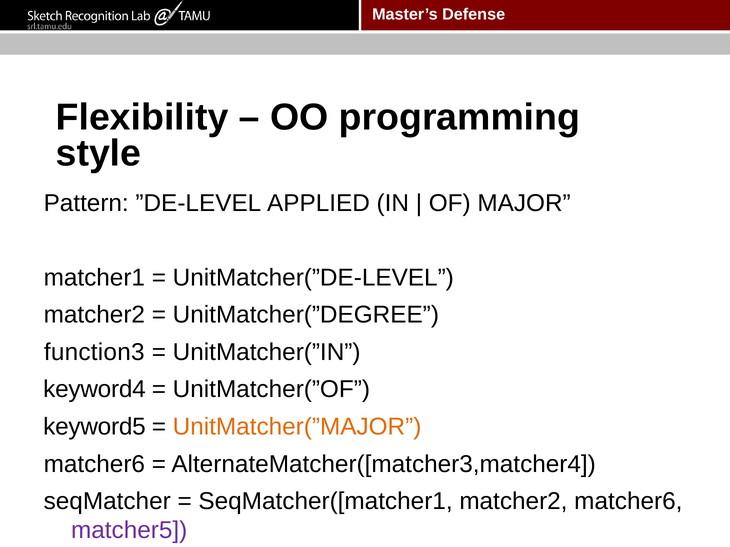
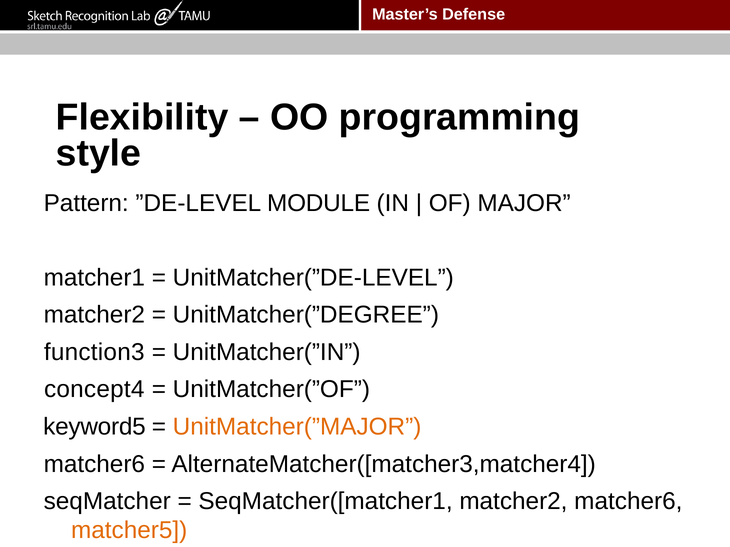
APPLIED: APPLIED -> MODULE
keyword4: keyword4 -> concept4
matcher5 colour: purple -> orange
